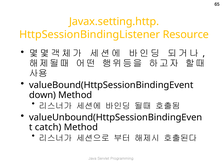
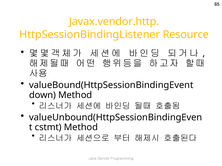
Javax.setting.http: Javax.setting.http -> Javax.vendor.http
catch: catch -> cstmt
